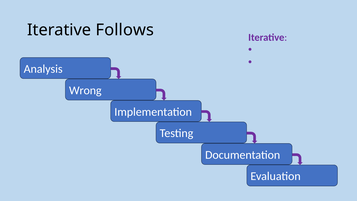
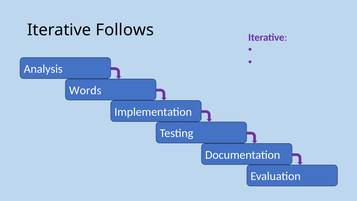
Wrong: Wrong -> Words
